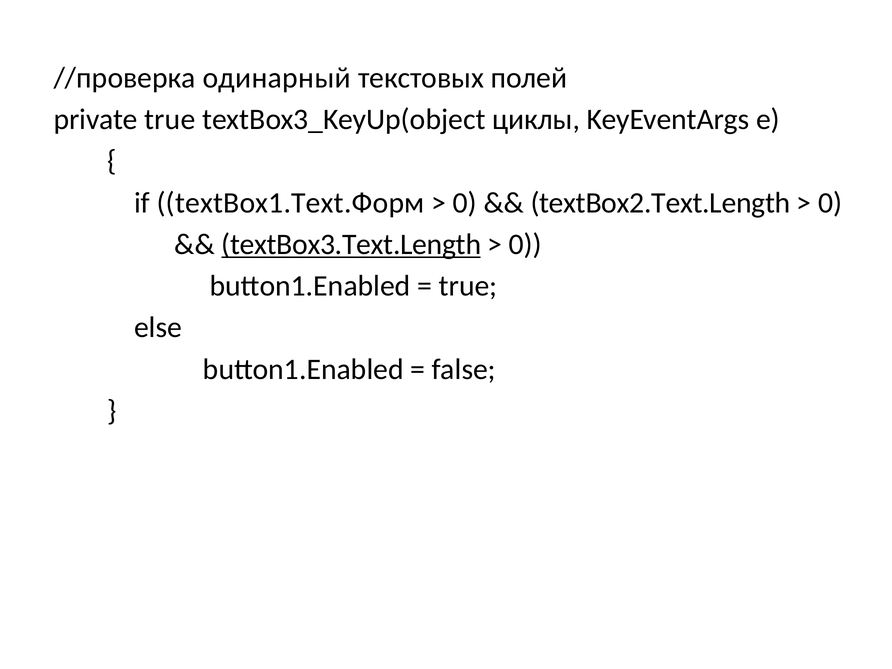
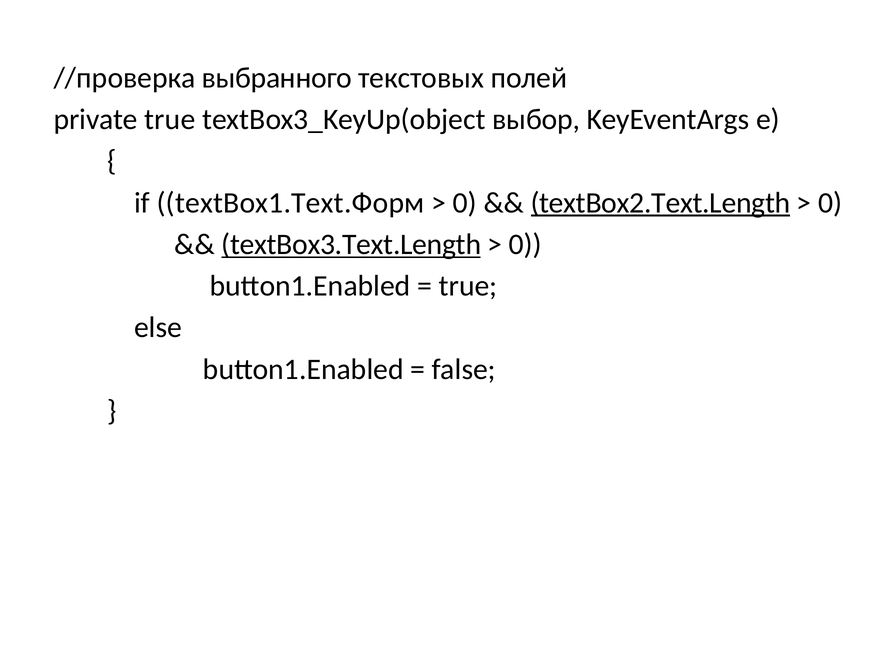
одинарный: одинарный -> выбранного
циклы: циклы -> выбор
textBox2.Text.Length underline: none -> present
